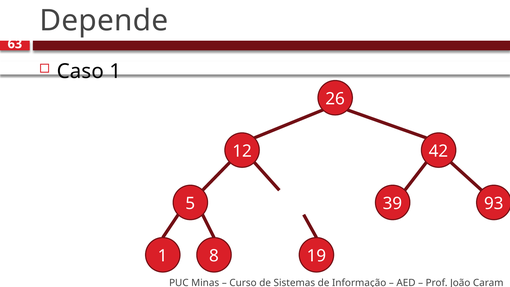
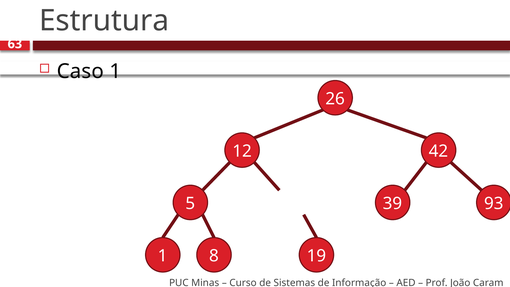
Depende: Depende -> Estrutura
